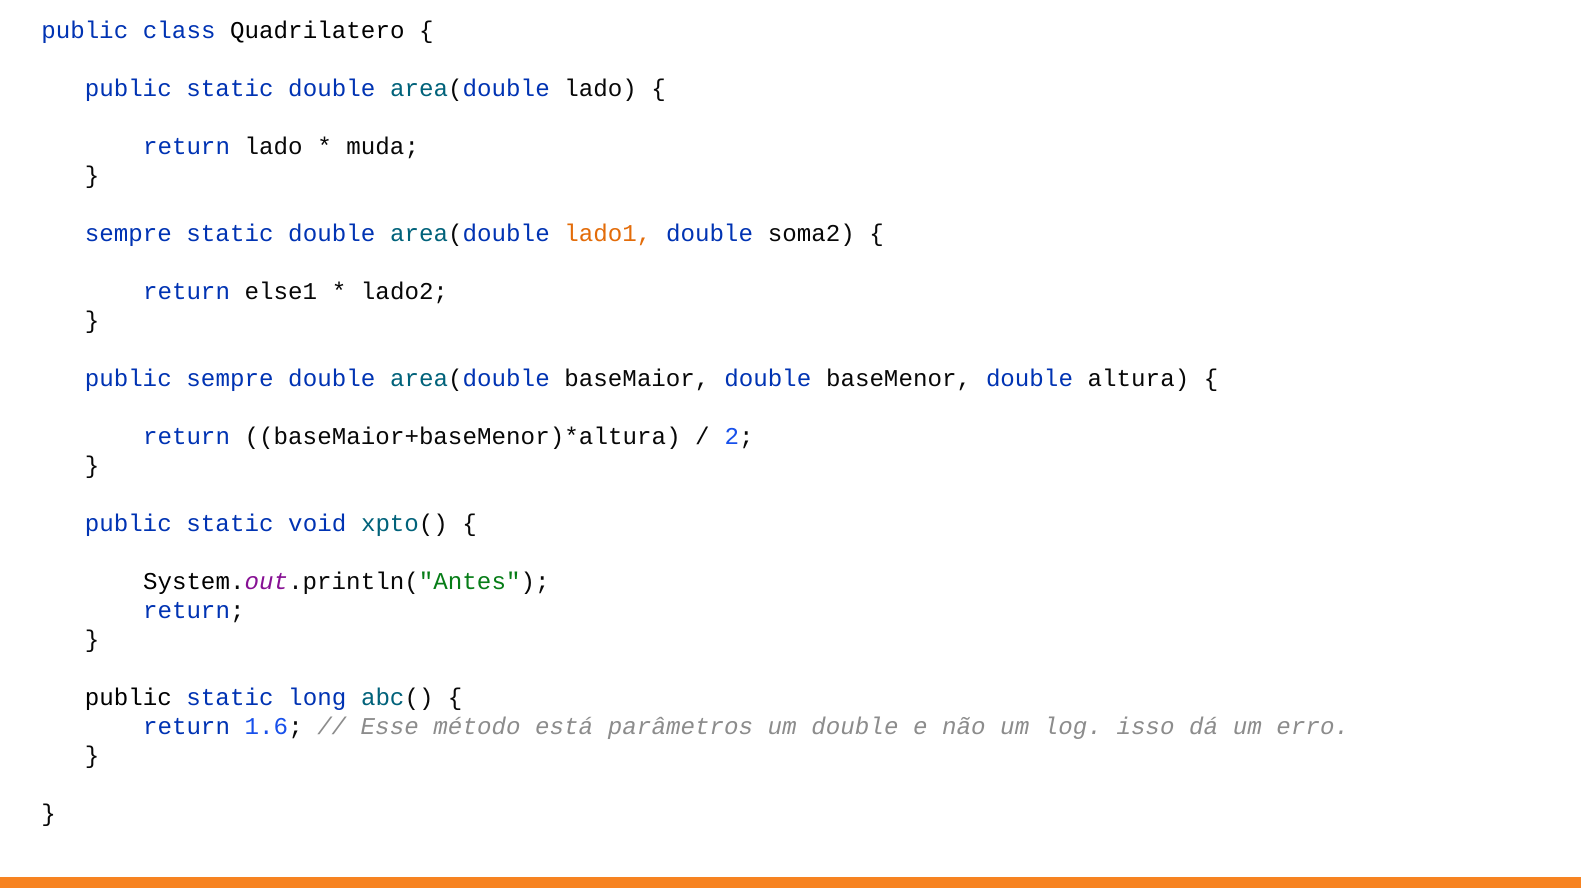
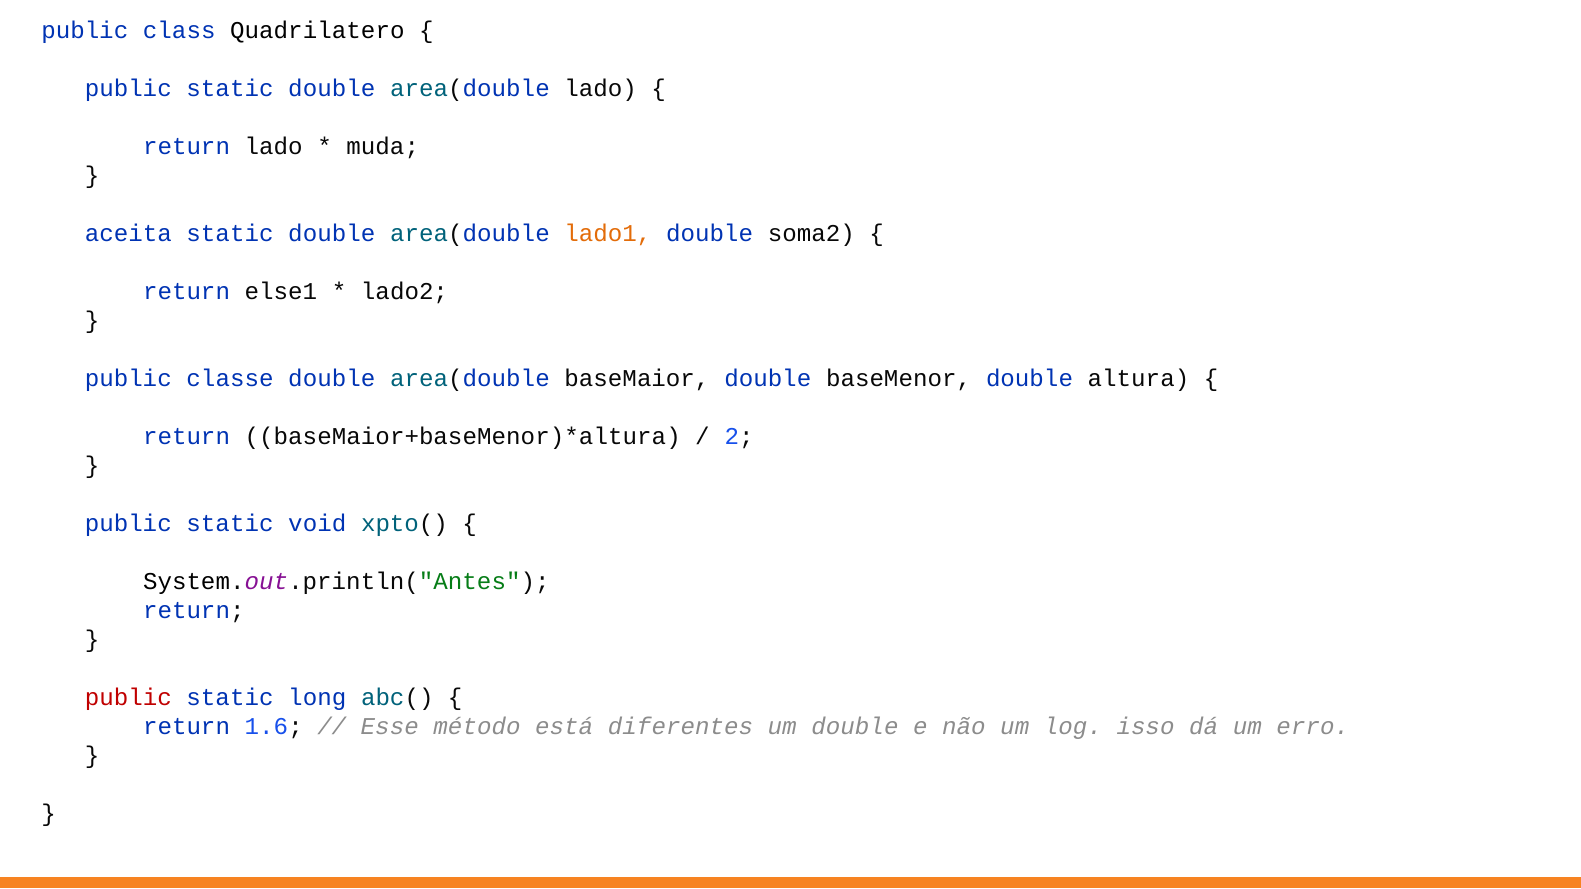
sempre at (128, 233): sempre -> aceita
public sempre: sempre -> classe
public at (128, 698) colour: black -> red
parâmetros: parâmetros -> diferentes
